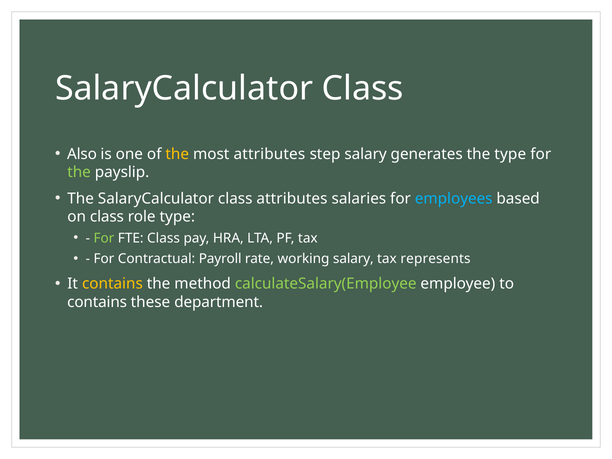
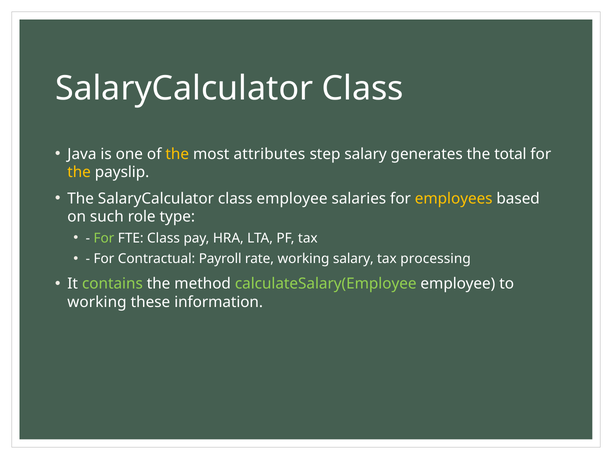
Also: Also -> Java
the type: type -> total
the at (79, 172) colour: light green -> yellow
class attributes: attributes -> employee
employees colour: light blue -> yellow
on class: class -> such
represents: represents -> processing
contains at (112, 284) colour: yellow -> light green
contains at (97, 302): contains -> working
department: department -> information
